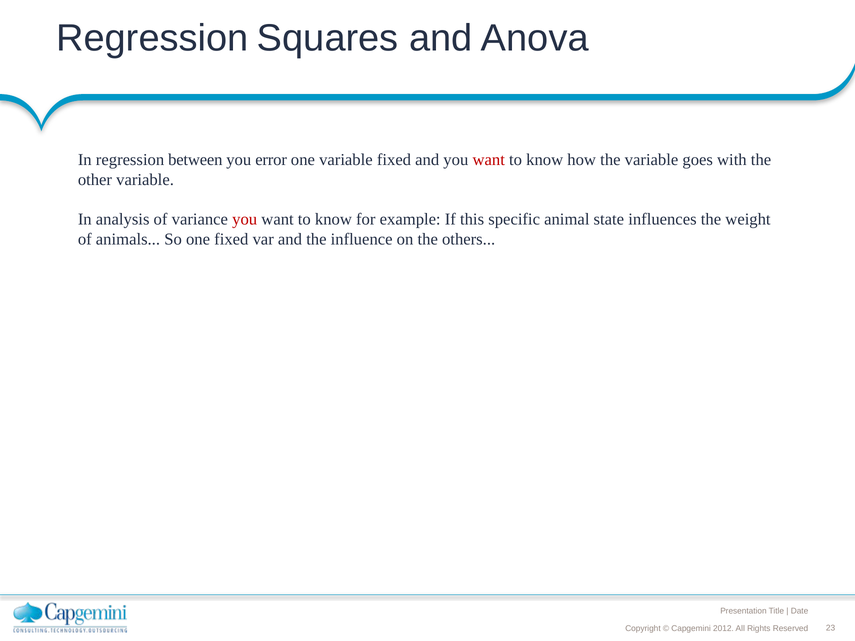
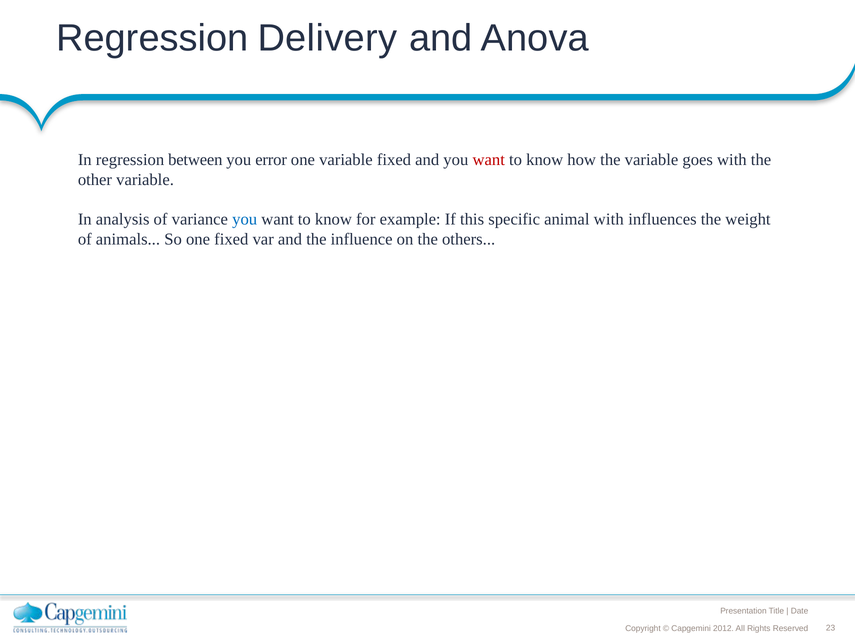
Squares: Squares -> Delivery
you at (245, 220) colour: red -> blue
animal state: state -> with
